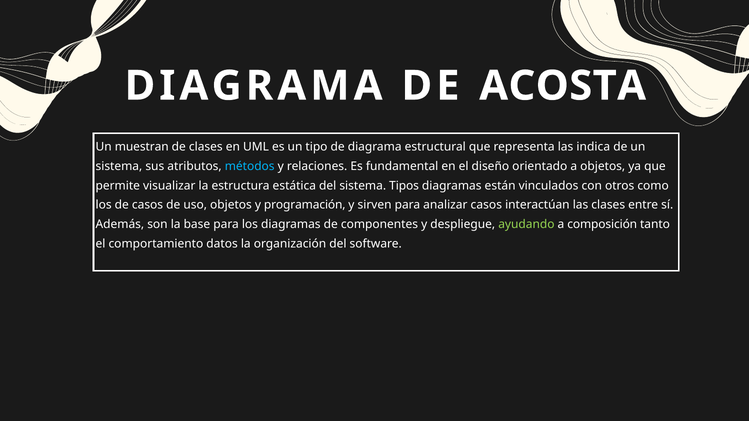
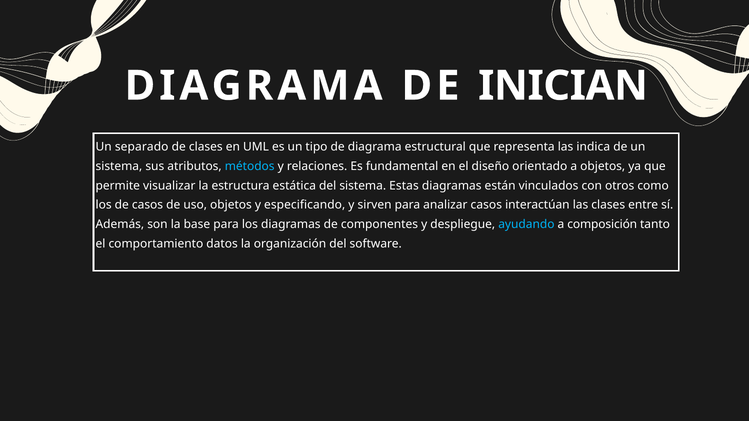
ACOSTA: ACOSTA -> INICIAN
muestran: muestran -> separado
Tipos: Tipos -> Estas
programación: programación -> especificando
ayudando colour: light green -> light blue
